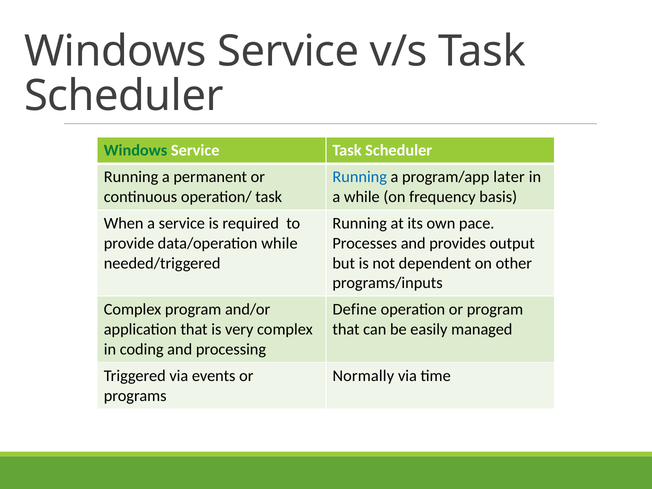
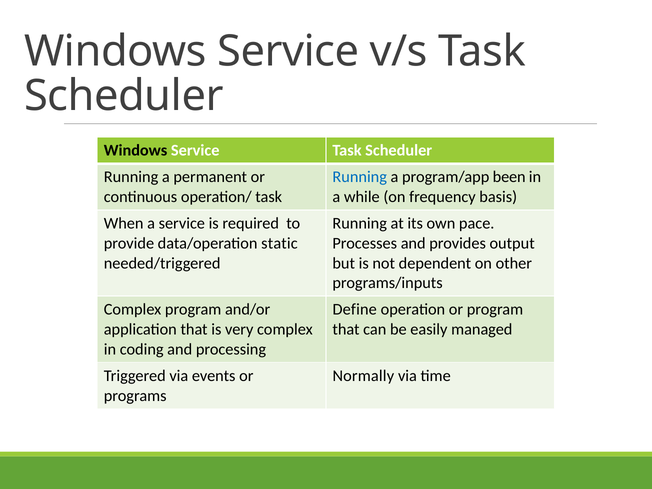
Windows at (136, 151) colour: green -> black
later: later -> been
data/operation while: while -> static
